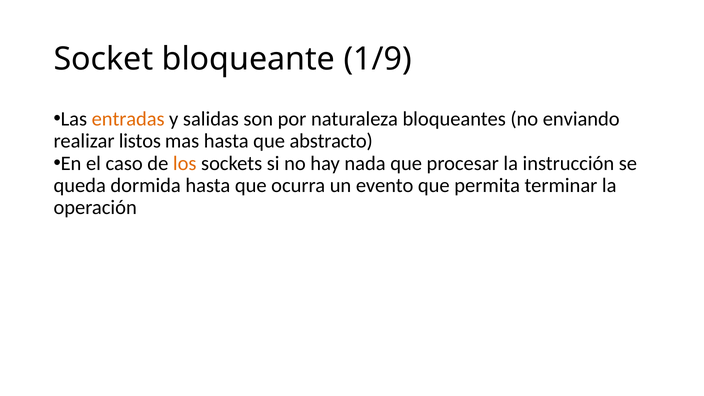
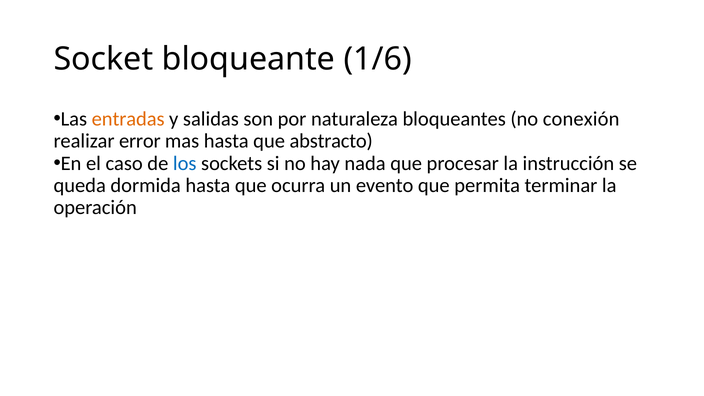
1/9: 1/9 -> 1/6
enviando: enviando -> conexión
listos: listos -> error
los colour: orange -> blue
